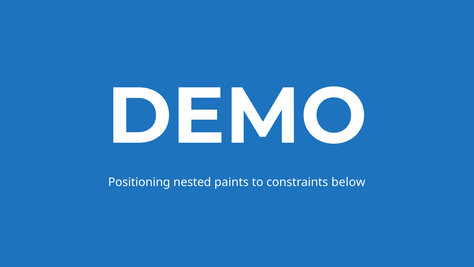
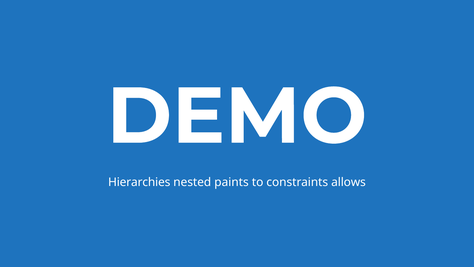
Positioning: Positioning -> Hierarchies
below: below -> allows
